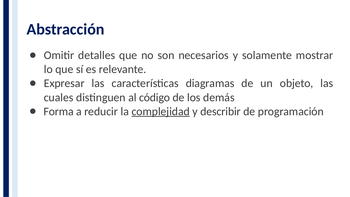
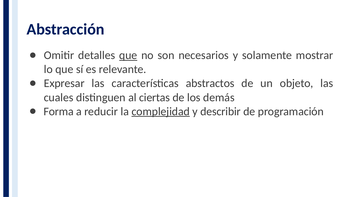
que at (128, 55) underline: none -> present
diagramas: diagramas -> abstractos
código: código -> ciertas
